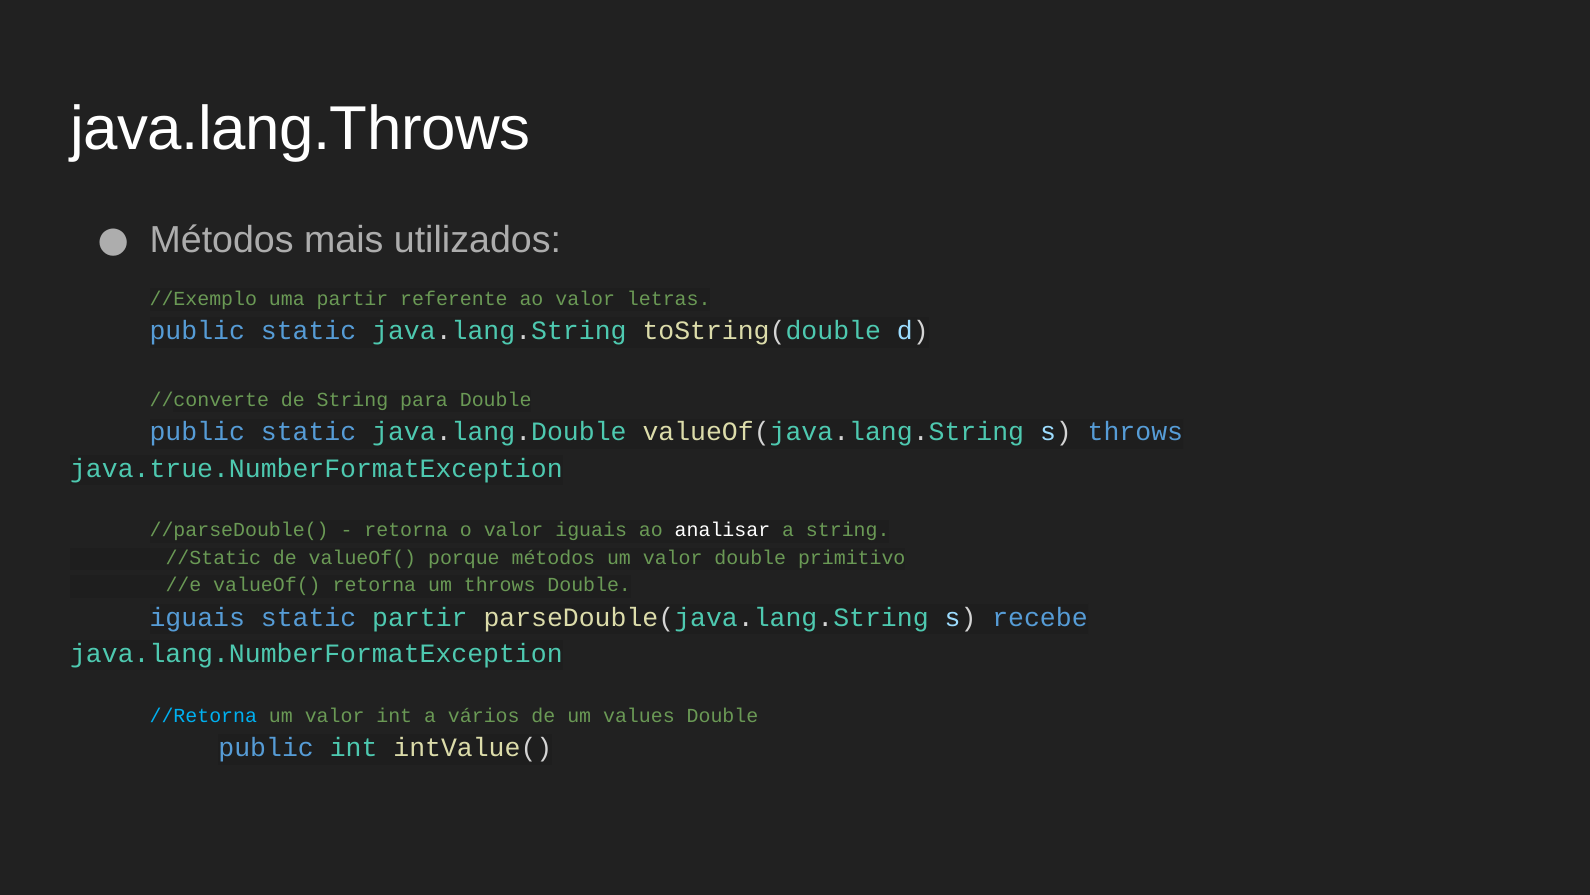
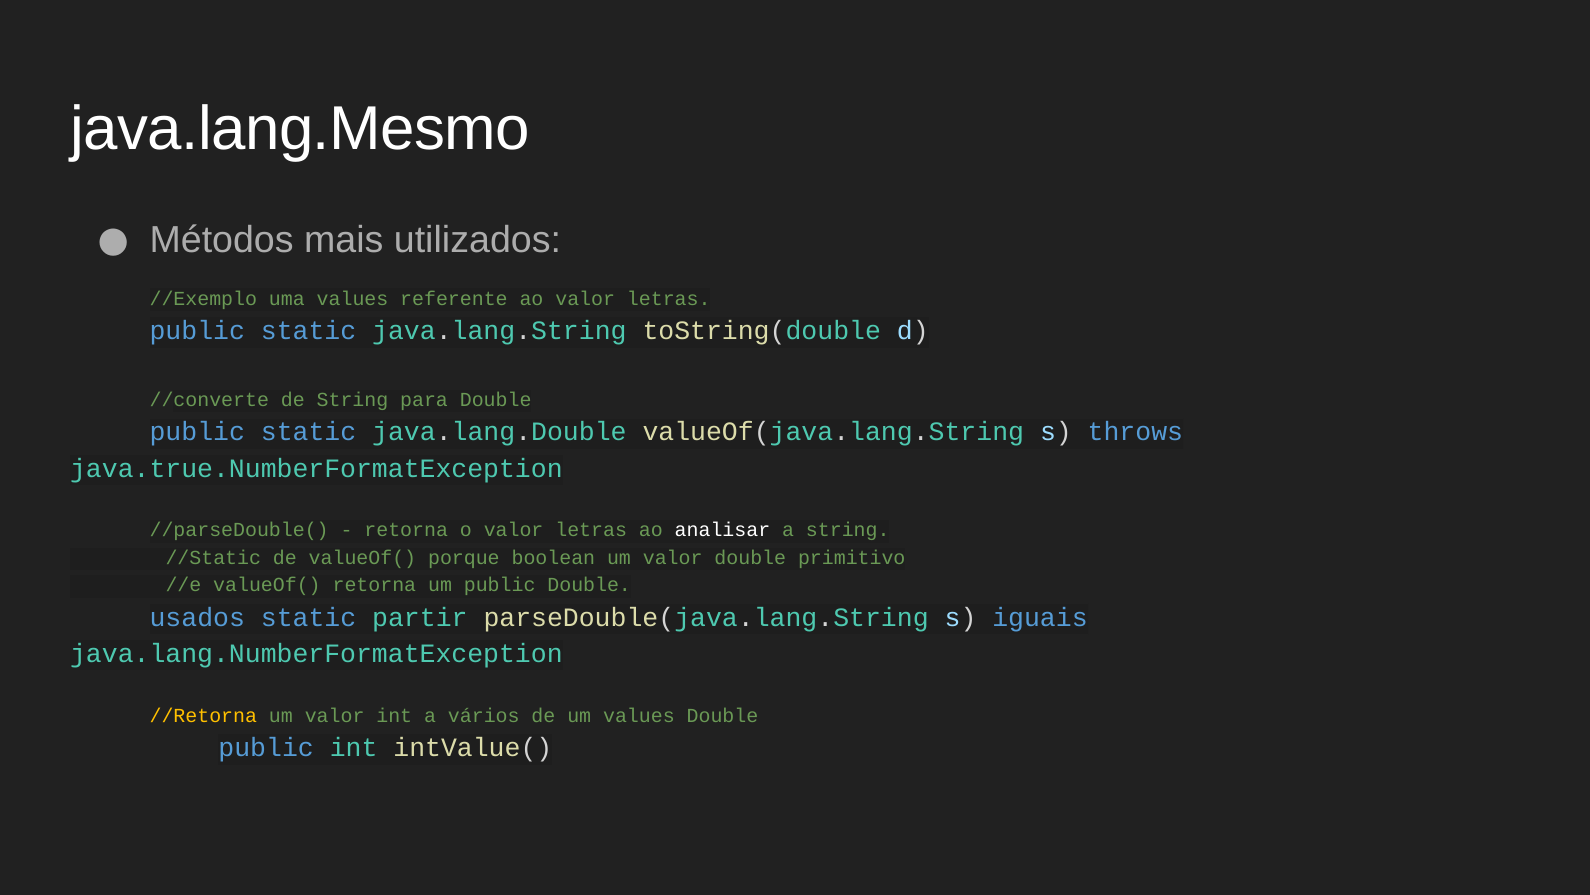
java.lang.Throws: java.lang.Throws -> java.lang.Mesmo
uma partir: partir -> values
o valor iguais: iguais -> letras
porque métodos: métodos -> boolean
um throws: throws -> public
iguais at (197, 617): iguais -> usados
recebe: recebe -> iguais
//Retorna colour: light blue -> yellow
